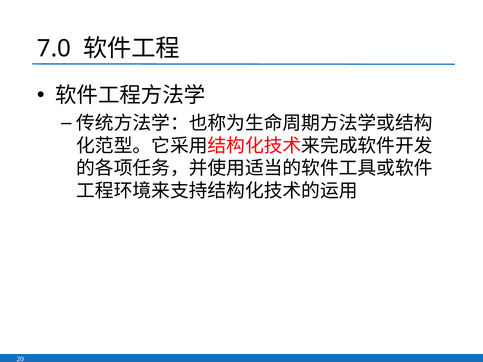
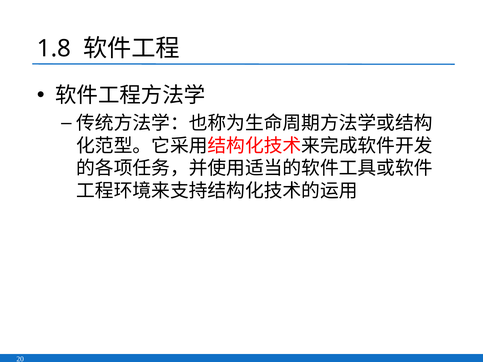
7.0: 7.0 -> 1.8
